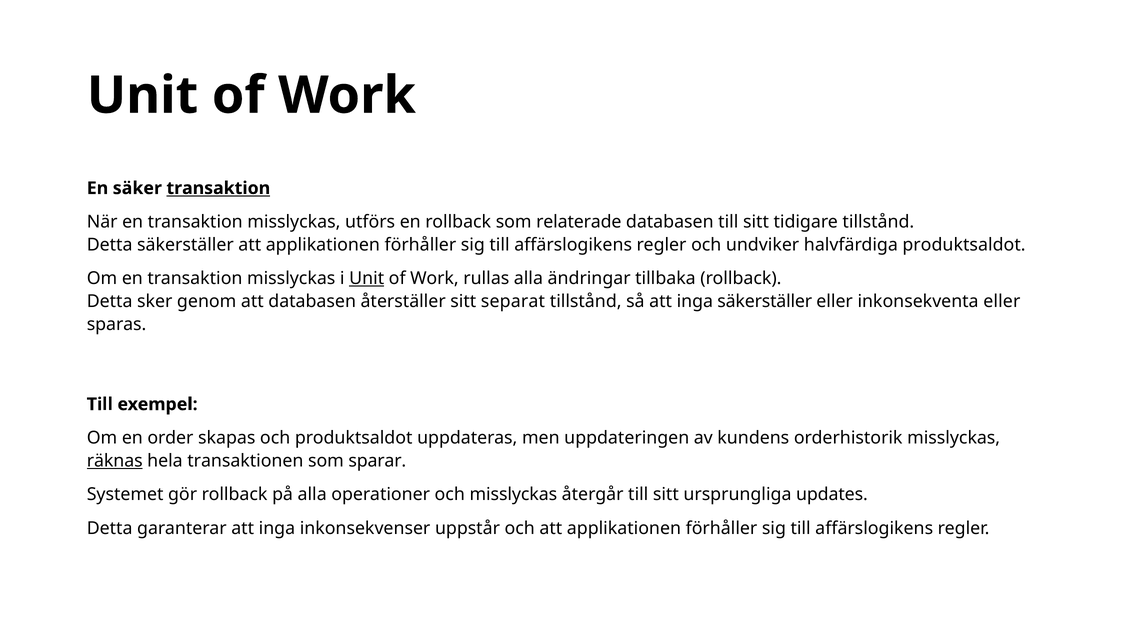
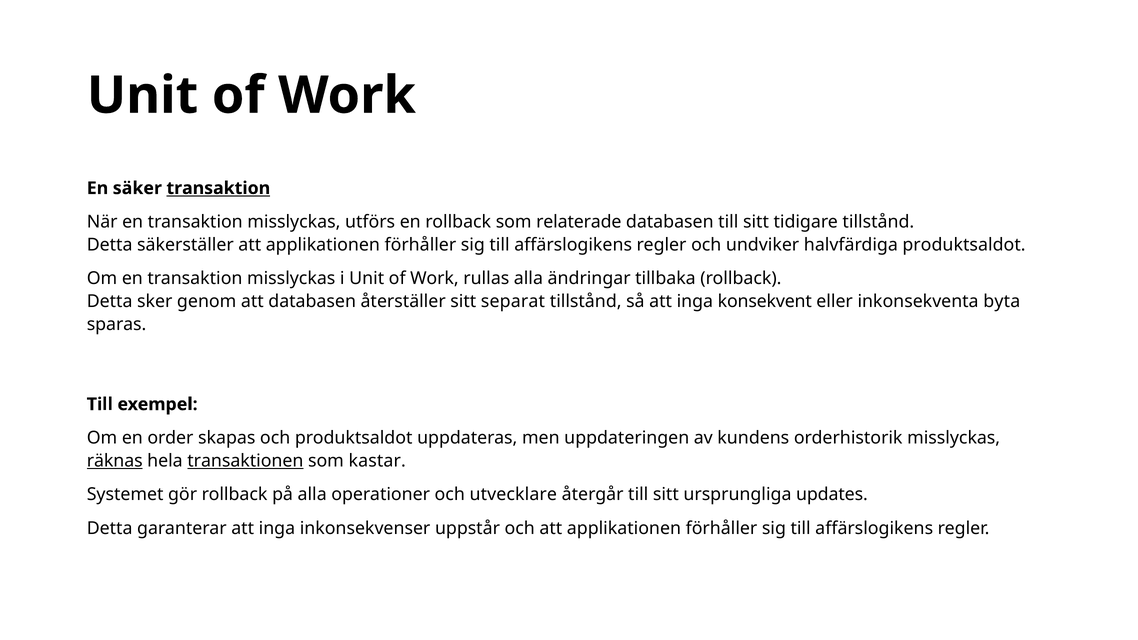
Unit at (367, 279) underline: present -> none
inga säkerställer: säkerställer -> konsekvent
inkonsekventa eller: eller -> byta
transaktionen underline: none -> present
sparar: sparar -> kastar
och misslyckas: misslyckas -> utvecklare
